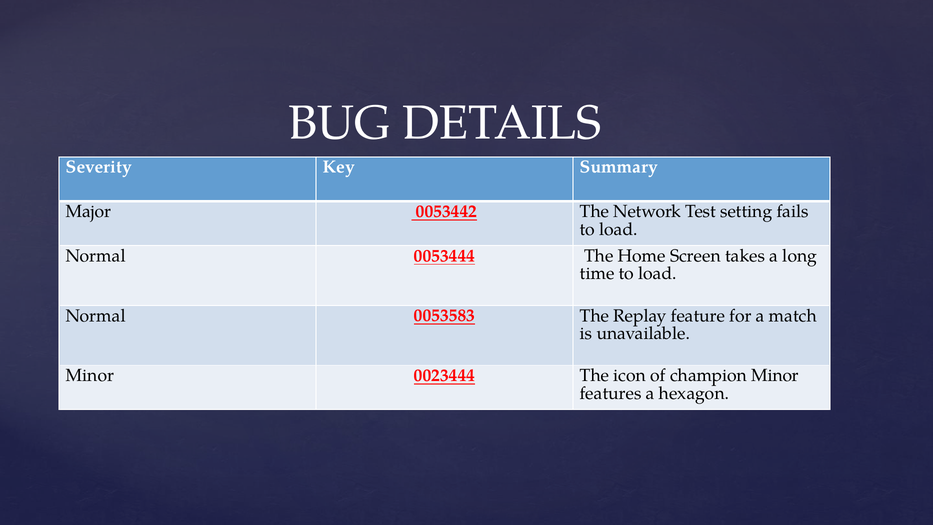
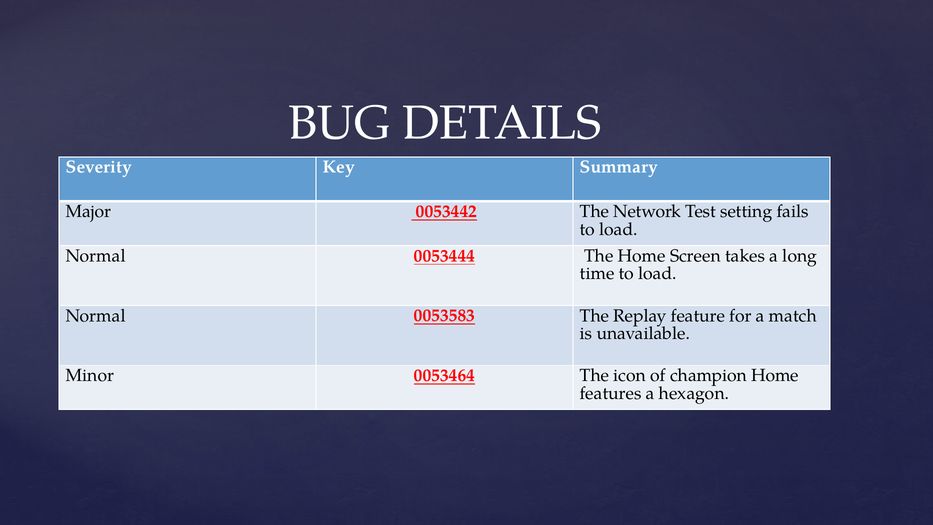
0023444: 0023444 -> 0053464
champion Minor: Minor -> Home
